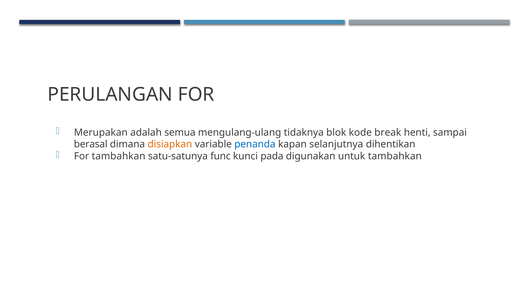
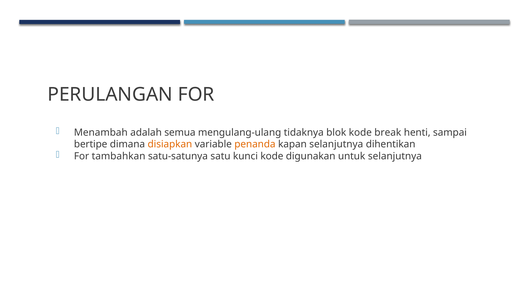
Merupakan: Merupakan -> Menambah
berasal: berasal -> bertipe
penanda colour: blue -> orange
func: func -> satu
kunci pada: pada -> kode
untuk tambahkan: tambahkan -> selanjutnya
